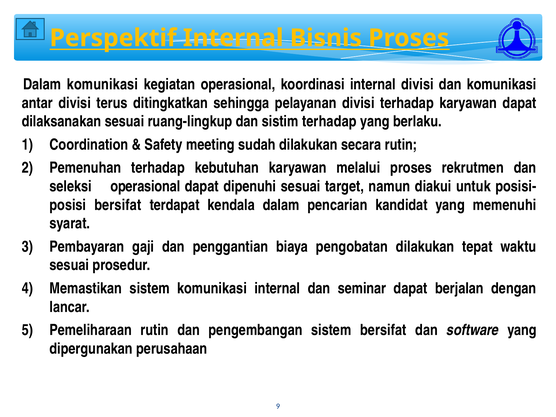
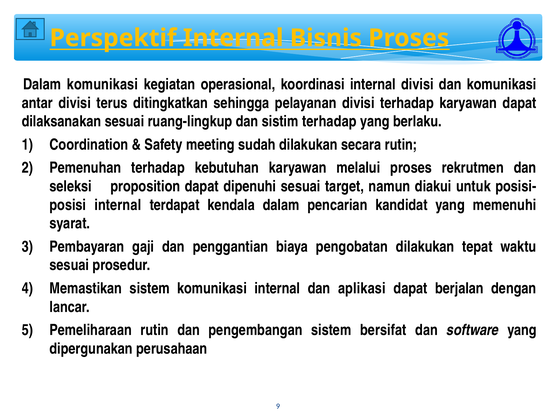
seleksi operasional: operasional -> proposition
bersifat at (118, 205): bersifat -> internal
seminar: seminar -> aplikasi
